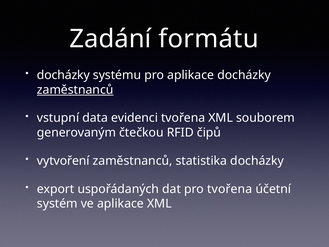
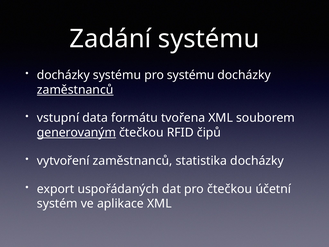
Zadání formátu: formátu -> systému
pro aplikace: aplikace -> systému
evidenci: evidenci -> formátu
generovaným underline: none -> present
pro tvořena: tvořena -> čtečkou
